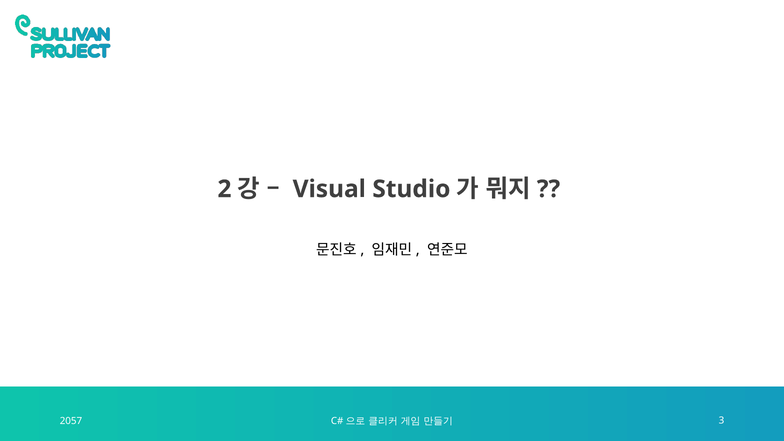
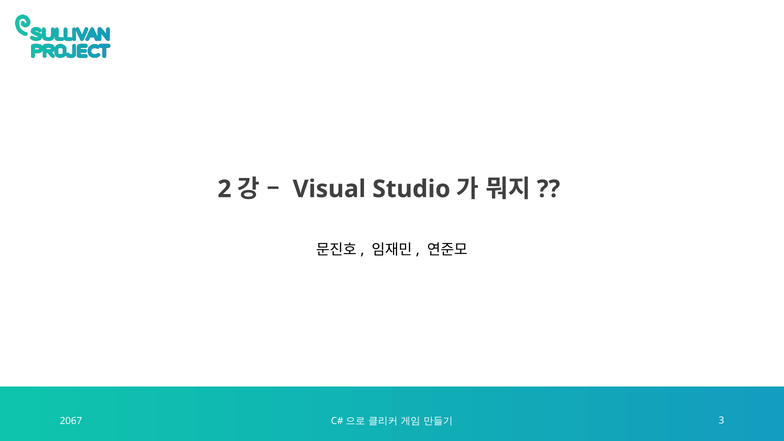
2057: 2057 -> 2067
